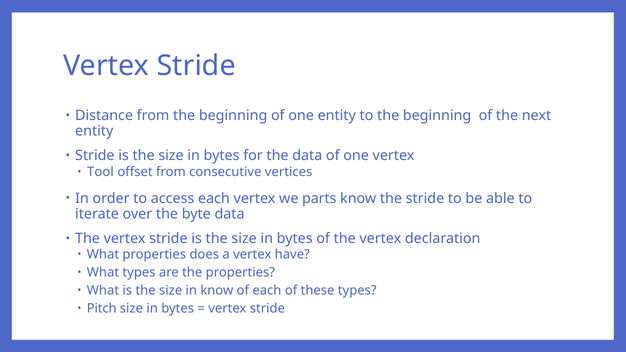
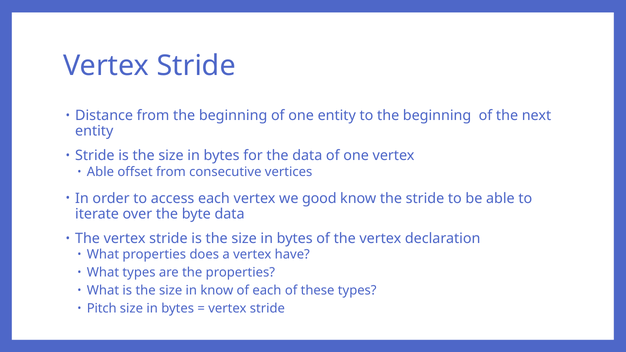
Tool at (100, 172): Tool -> Able
parts: parts -> good
